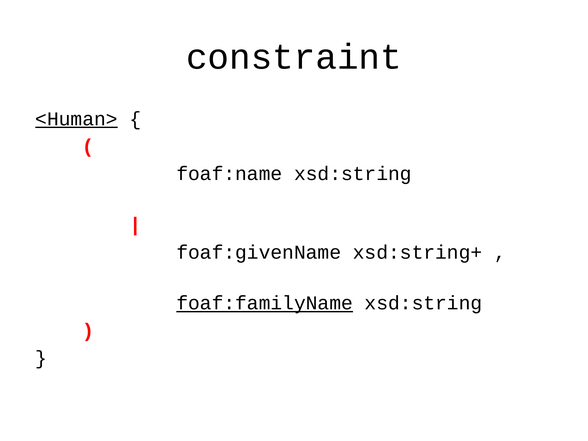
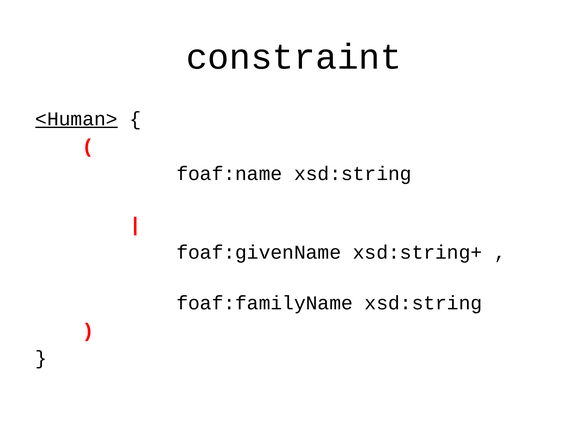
foaf:familyName underline: present -> none
